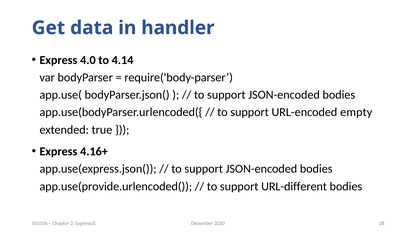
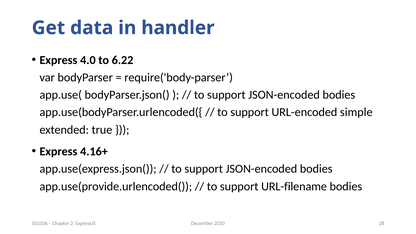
4.14: 4.14 -> 6.22
empty: empty -> simple
URL-different: URL-different -> URL-filename
